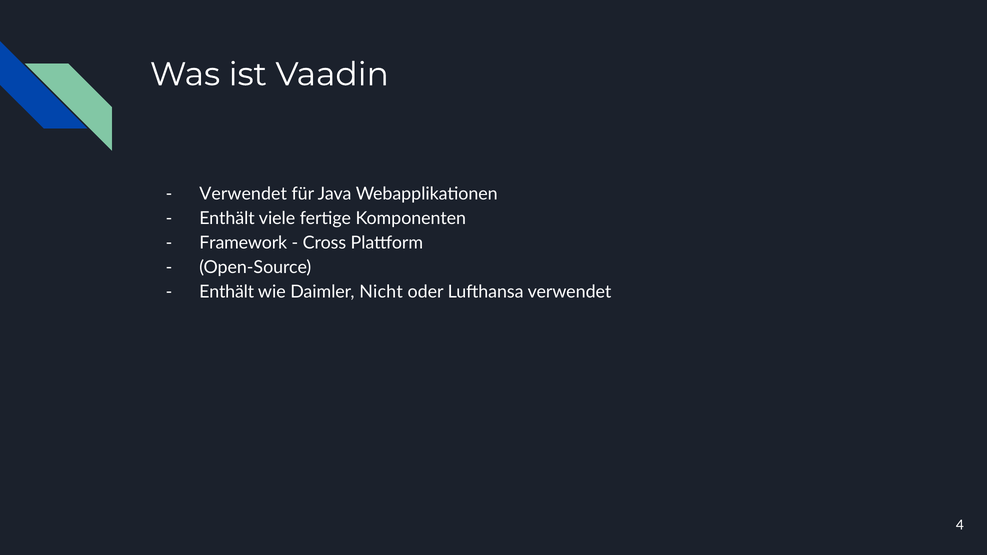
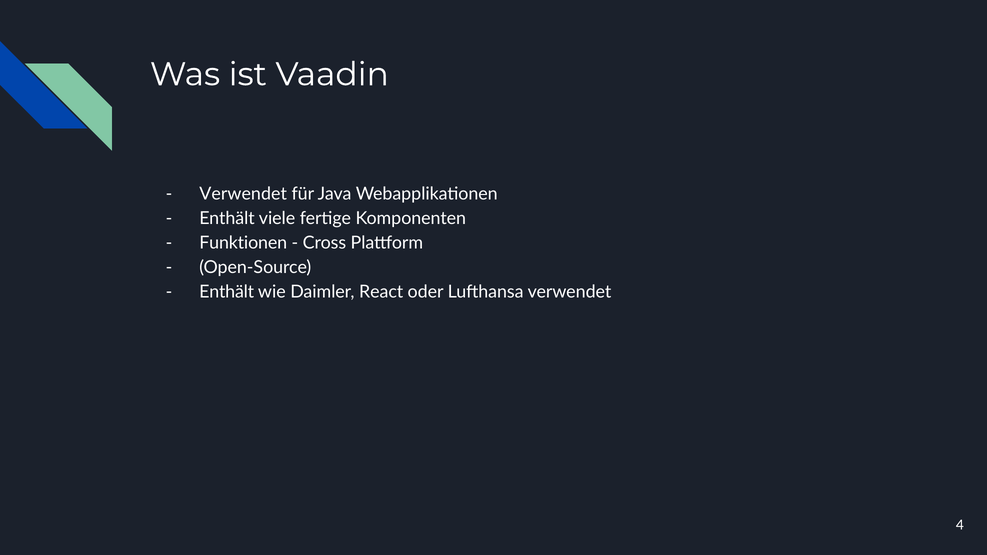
Framework: Framework -> Funktionen
Nicht: Nicht -> React
